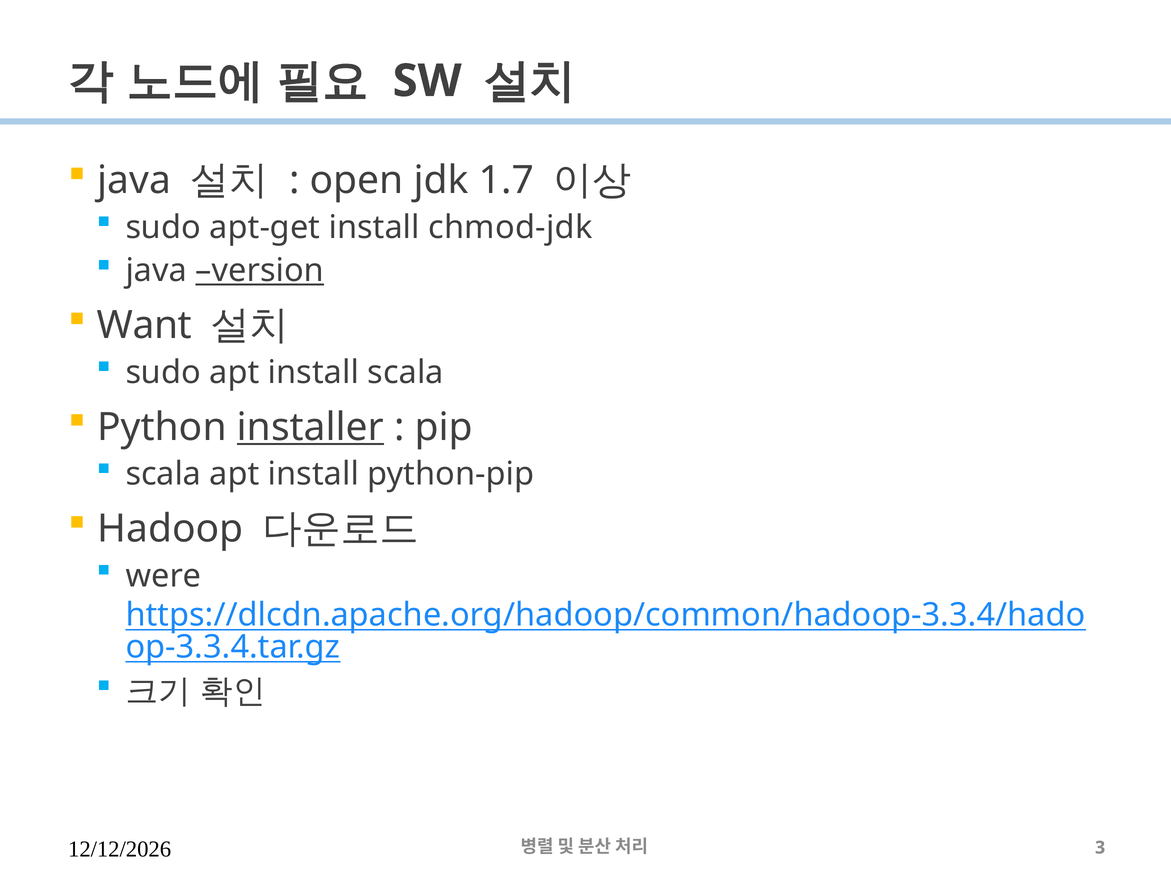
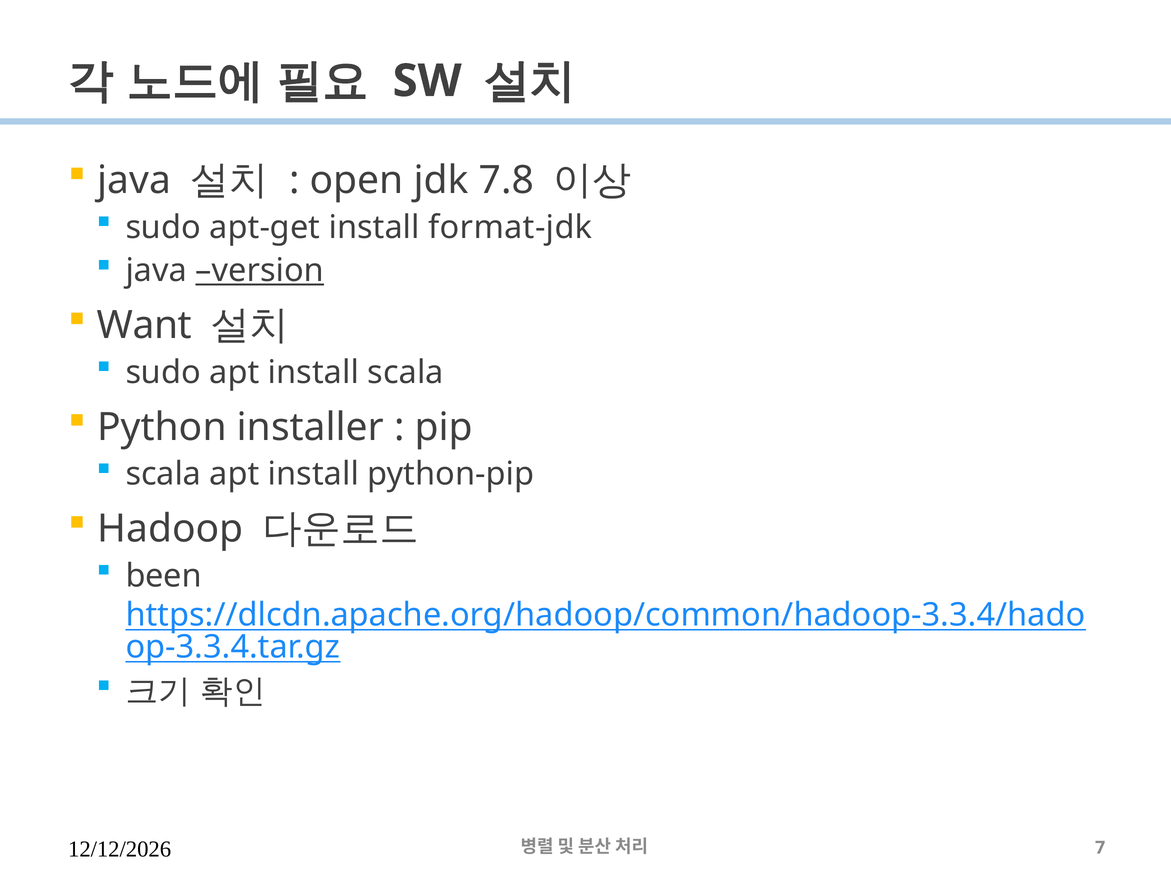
1.7: 1.7 -> 7.8
chmod-jdk: chmod-jdk -> format-jdk
installer underline: present -> none
were: were -> been
3: 3 -> 7
